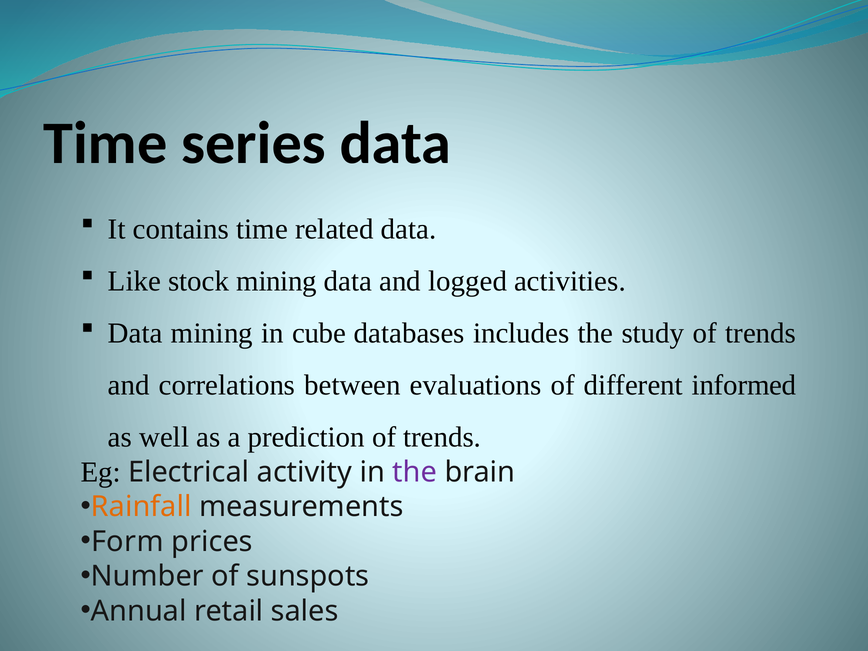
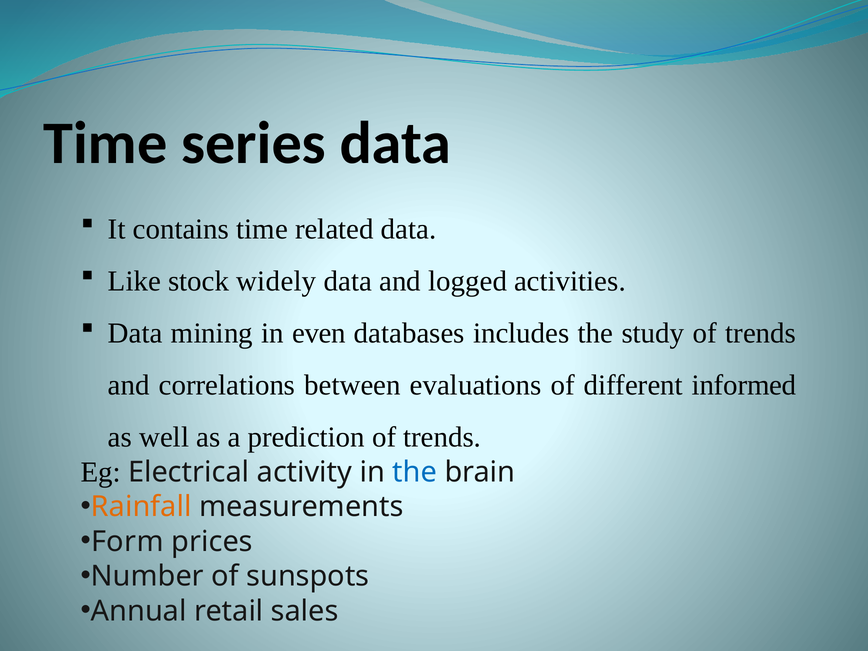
stock mining: mining -> widely
cube: cube -> even
the at (415, 472) colour: purple -> blue
